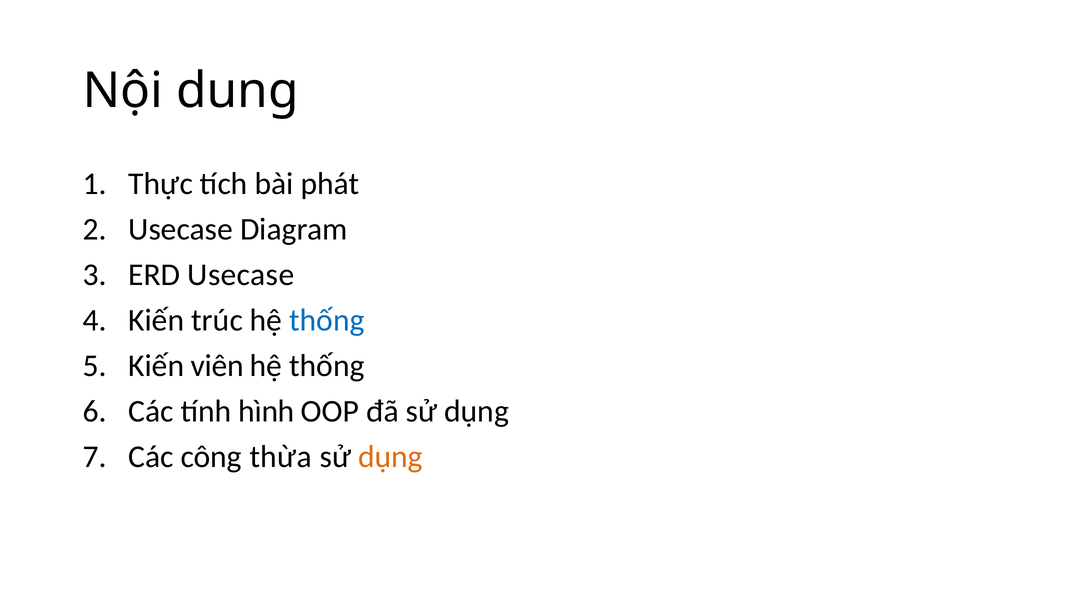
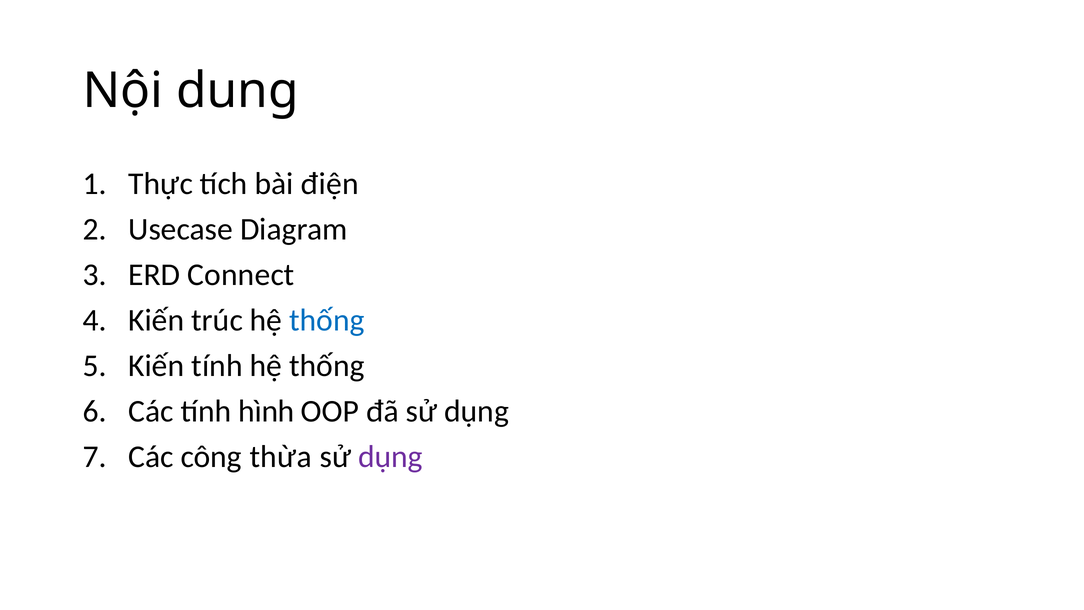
phát: phát -> điện
ERD Usecase: Usecase -> Connect
Kiến viên: viên -> tính
dụng at (391, 457) colour: orange -> purple
